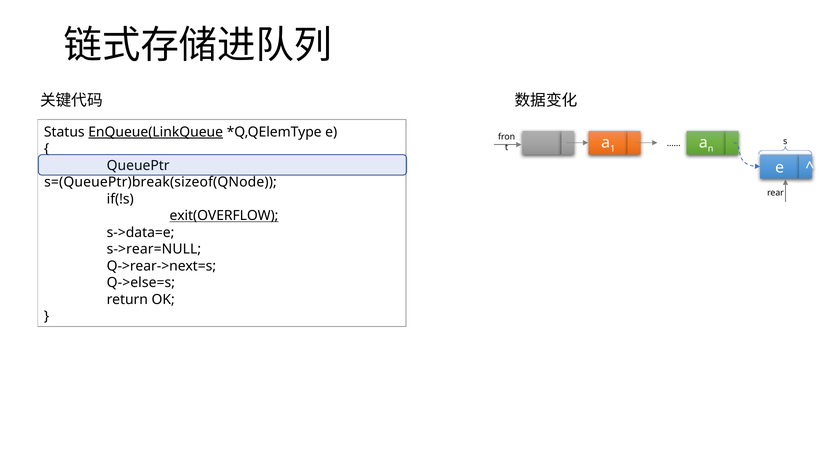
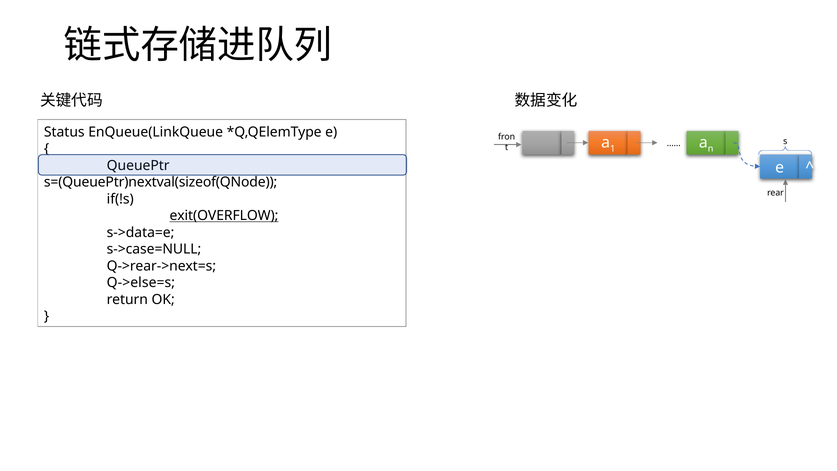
EnQueue(LinkQueue underline: present -> none
s=(QueuePtr)break(sizeof(QNode: s=(QueuePtr)break(sizeof(QNode -> s=(QueuePtr)nextval(sizeof(QNode
s->rear=NULL: s->rear=NULL -> s->case=NULL
